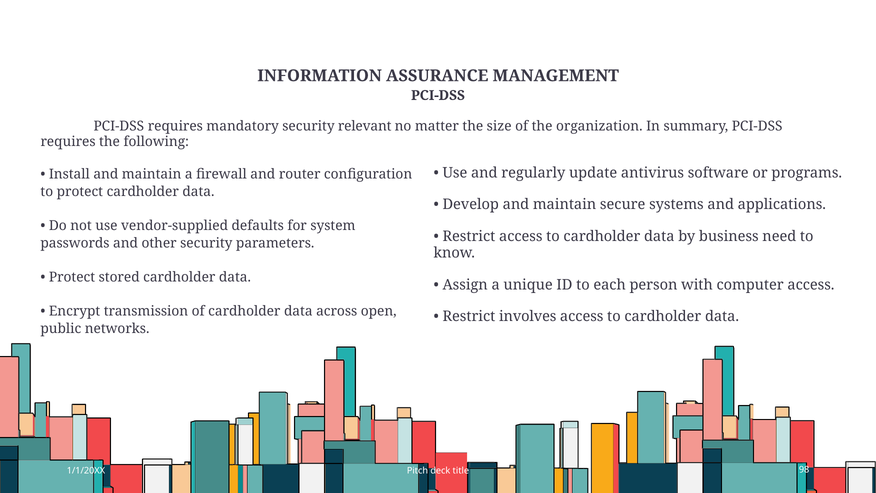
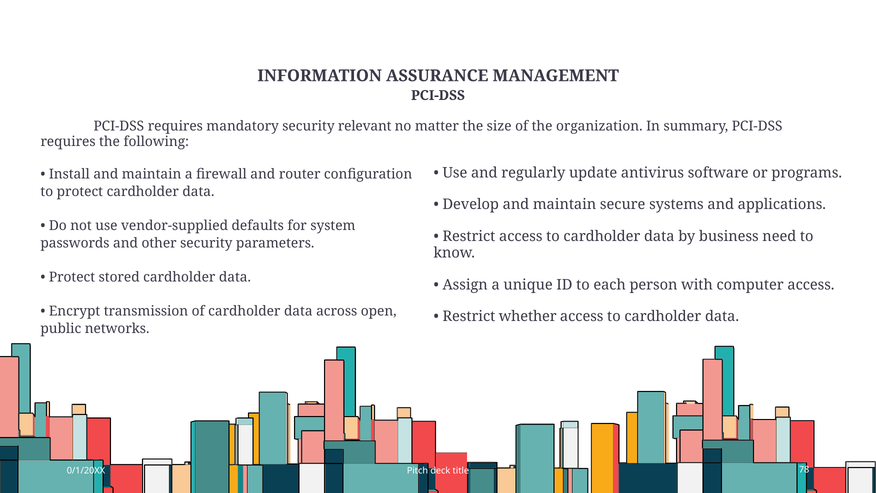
involves: involves -> whether
1/1/20XX: 1/1/20XX -> 0/1/20XX
98: 98 -> 78
